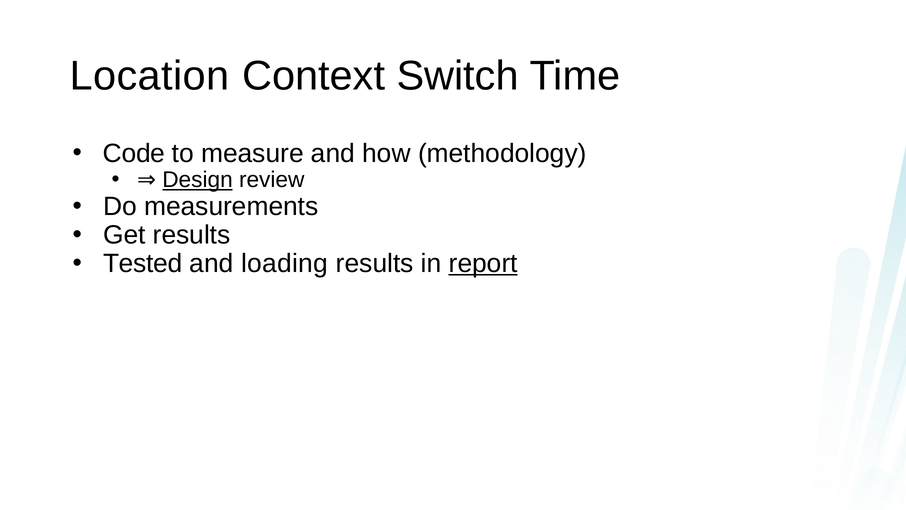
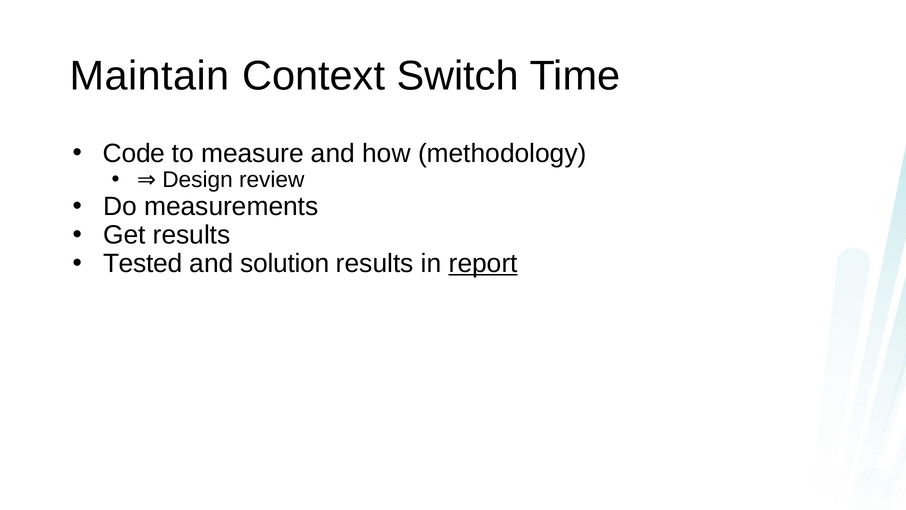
Location: Location -> Maintain
Design underline: present -> none
loading: loading -> solution
